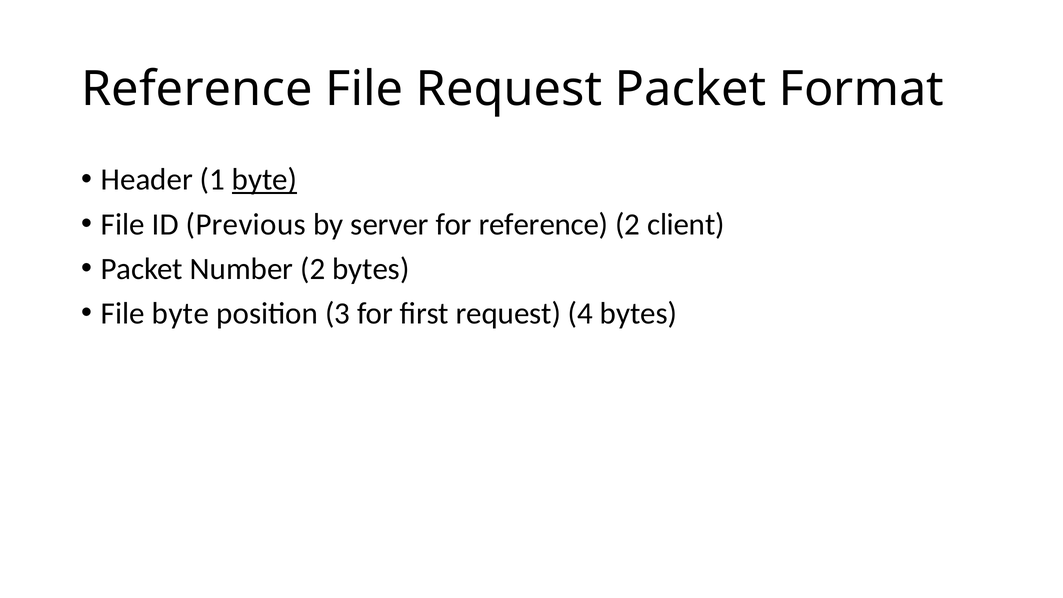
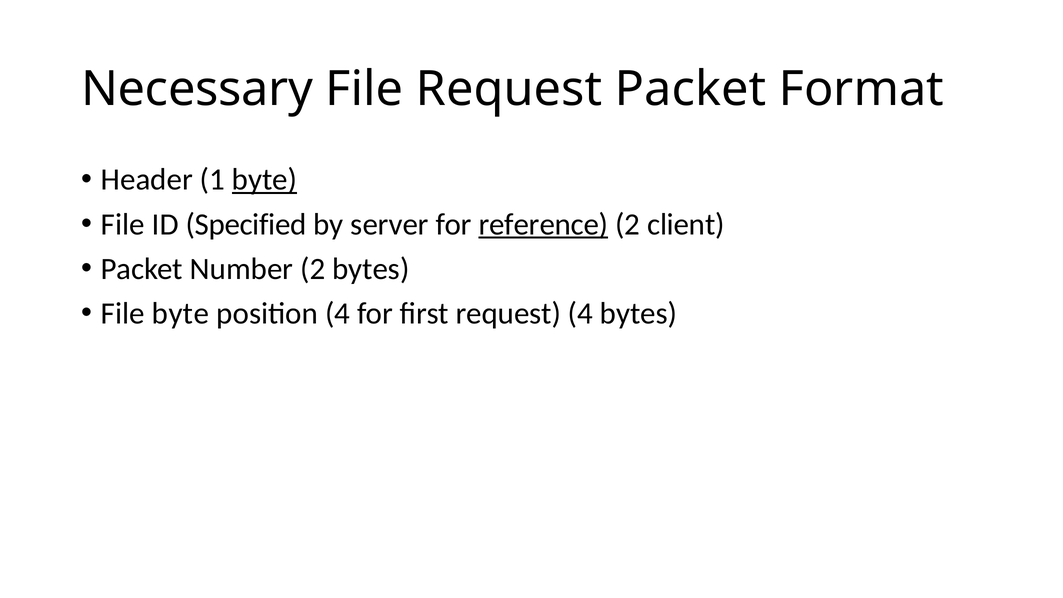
Reference at (197, 89): Reference -> Necessary
Previous: Previous -> Specified
reference at (543, 224) underline: none -> present
position 3: 3 -> 4
